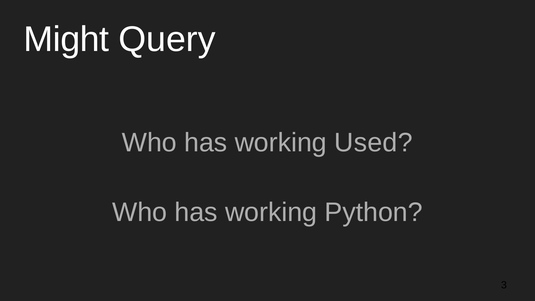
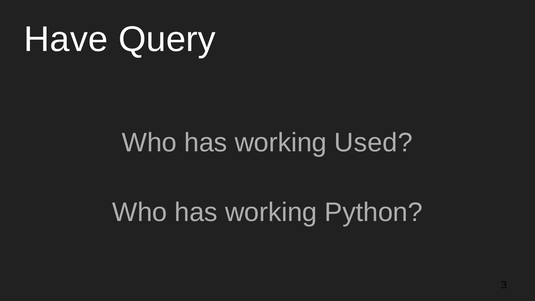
Might: Might -> Have
